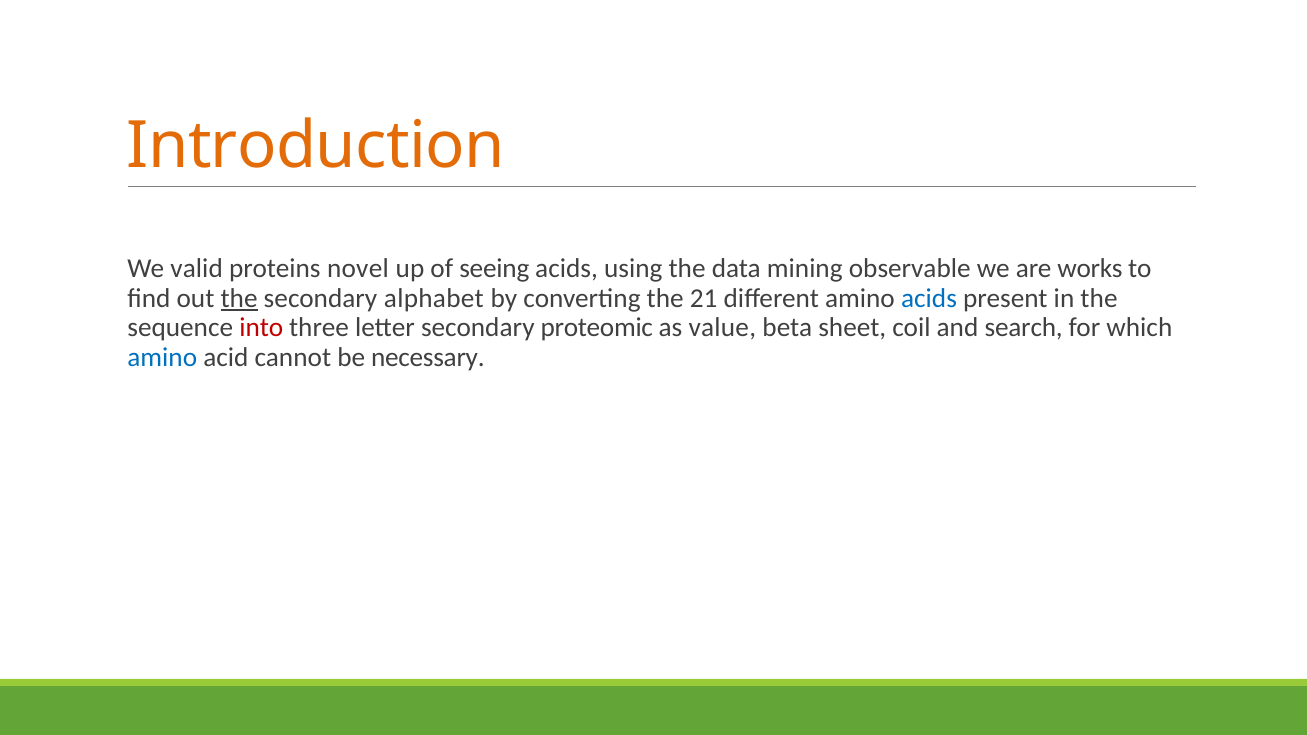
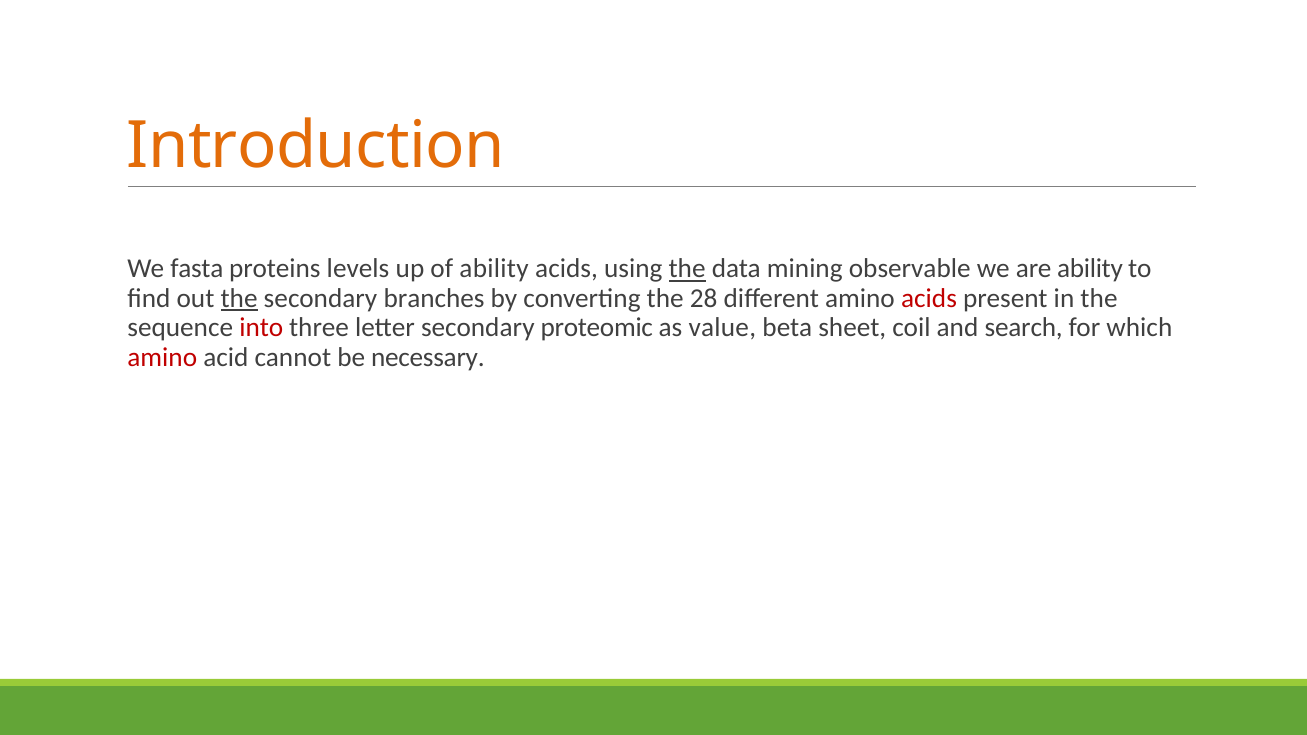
valid: valid -> fasta
novel: novel -> levels
of seeing: seeing -> ability
the at (687, 269) underline: none -> present
are works: works -> ability
alphabet: alphabet -> branches
21: 21 -> 28
acids at (929, 298) colour: blue -> red
amino at (162, 357) colour: blue -> red
